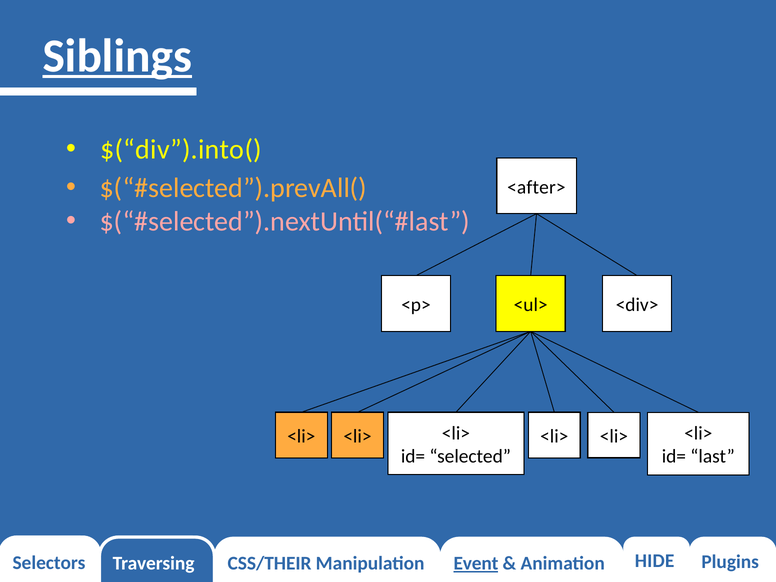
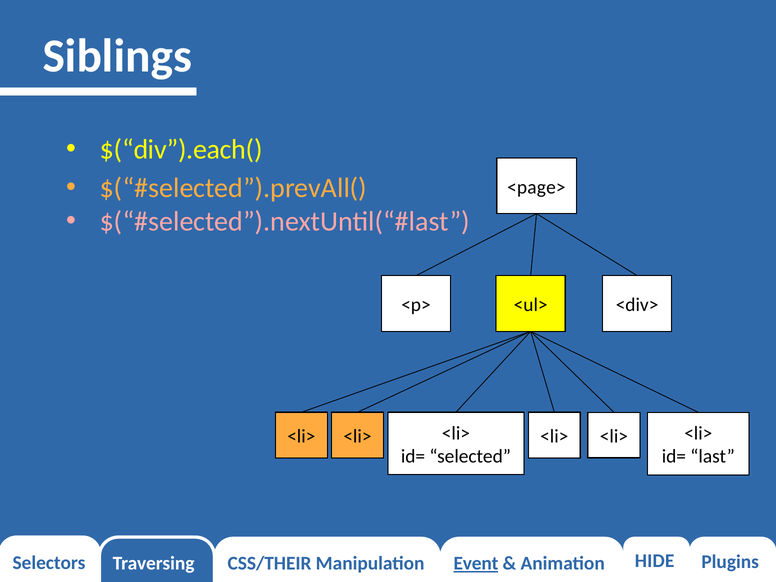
Siblings underline: present -> none
$(“div”).into(: $(“div”).into( -> $(“div”).each(
<after>: <after> -> <page>
